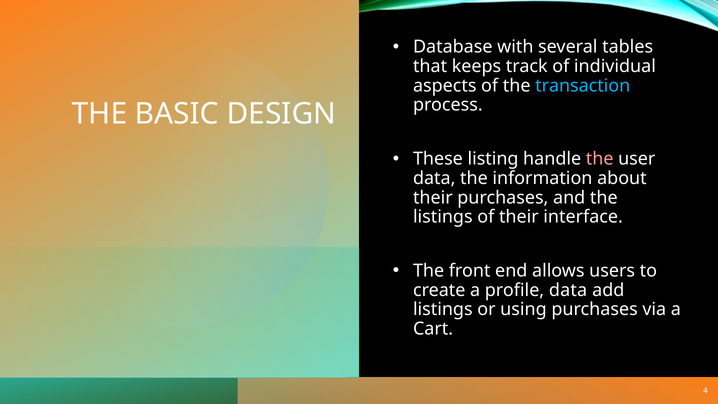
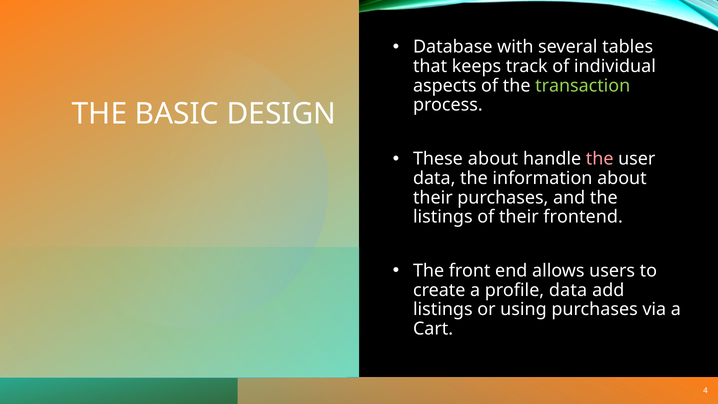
transaction colour: light blue -> light green
These listing: listing -> about
interface: interface -> frontend
